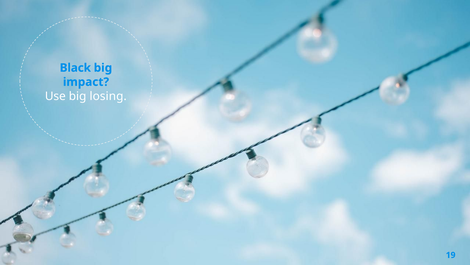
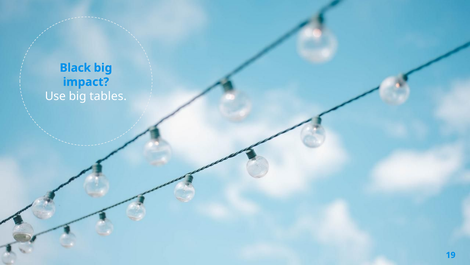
losing: losing -> tables
